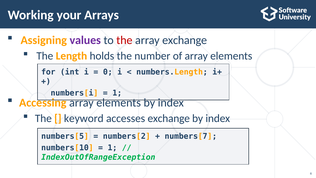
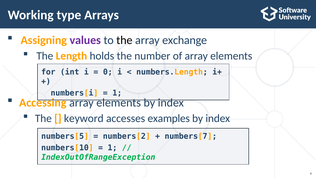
your: your -> type
the at (124, 40) colour: red -> black
accesses exchange: exchange -> examples
